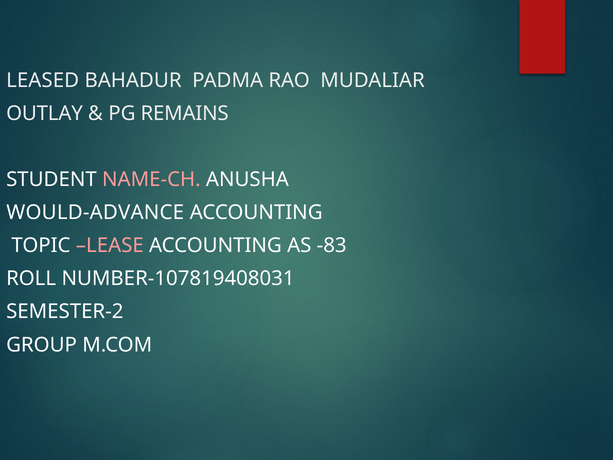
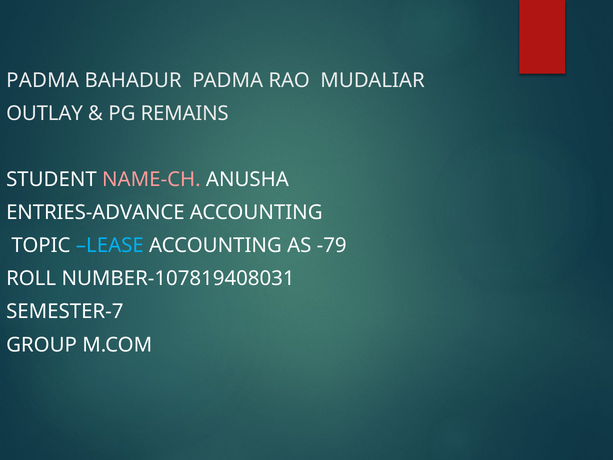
LEASED at (43, 80): LEASED -> PADMA
WOULD-ADVANCE: WOULD-ADVANCE -> ENTRIES-ADVANCE
LEASE colour: pink -> light blue
-83: -83 -> -79
SEMESTER-2: SEMESTER-2 -> SEMESTER-7
